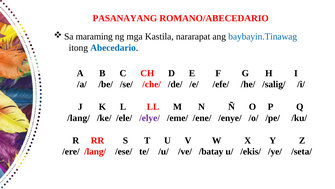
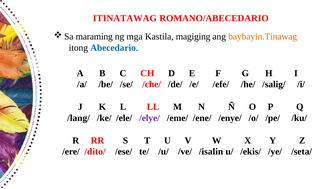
PASANAYANG: PASANAYANG -> ITINATAWAG
nararapat: nararapat -> magiging
baybayin.Tinawag colour: blue -> orange
/ere/ /lang/: /lang/ -> /dito/
/batay: /batay -> /isalin
